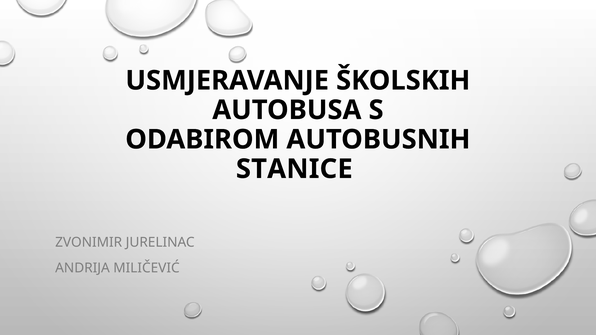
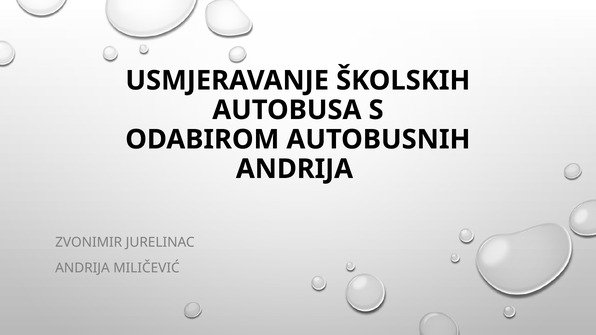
STANICE at (294, 169): STANICE -> ANDRIJA
